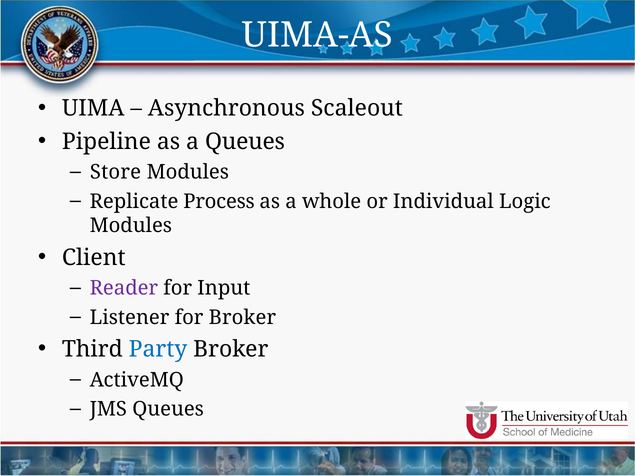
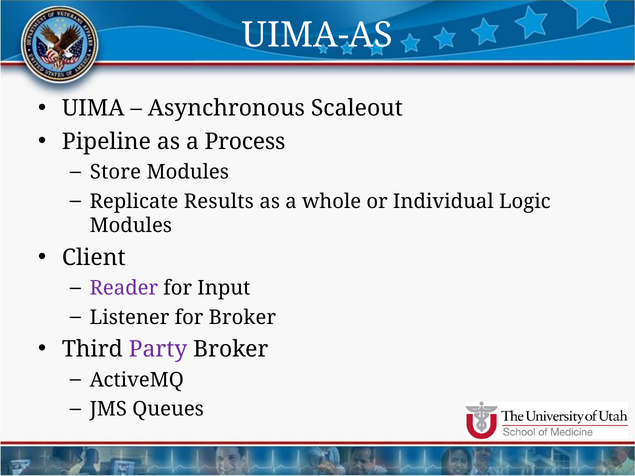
a Queues: Queues -> Process
Process: Process -> Results
Party colour: blue -> purple
